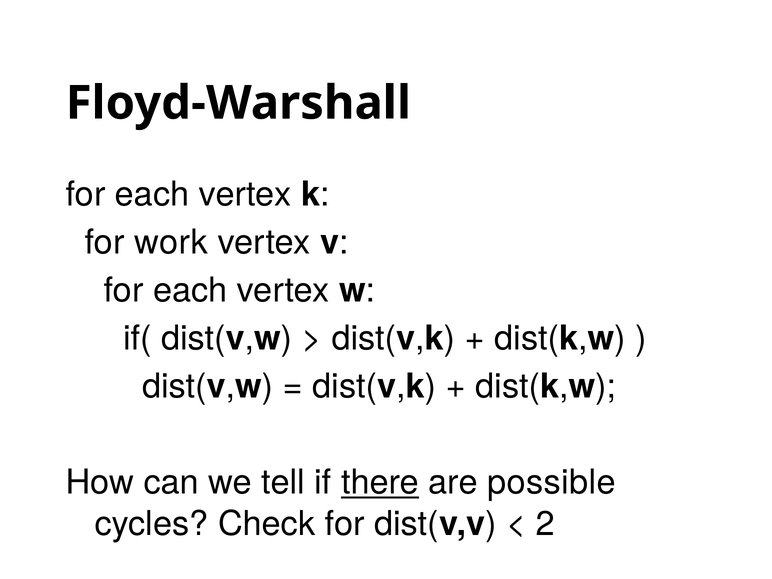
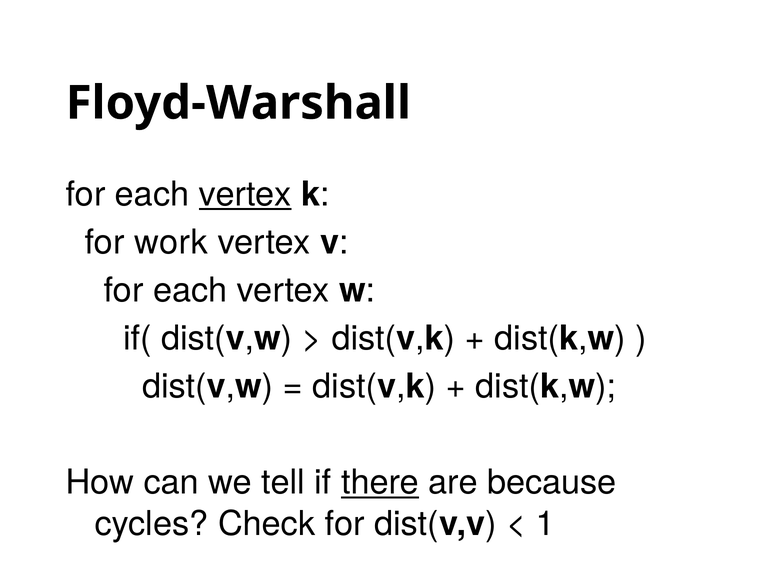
vertex at (245, 194) underline: none -> present
possible: possible -> because
2: 2 -> 1
